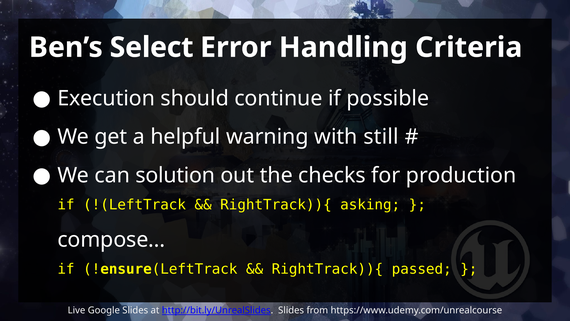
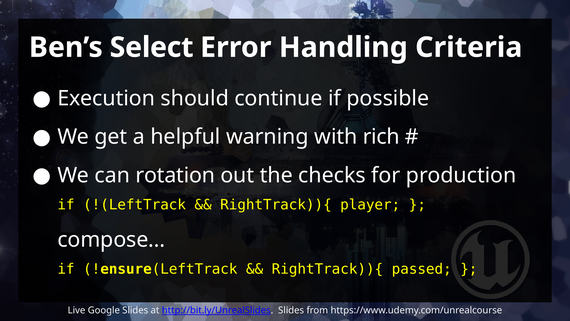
still: still -> rich
solution: solution -> rotation
asking: asking -> player
